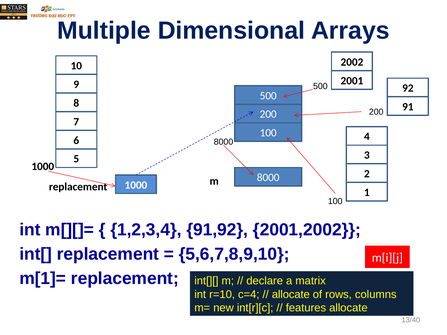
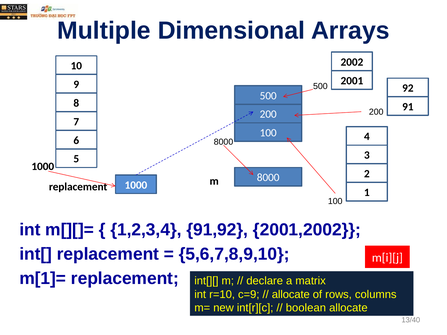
c=4: c=4 -> c=9
features: features -> boolean
